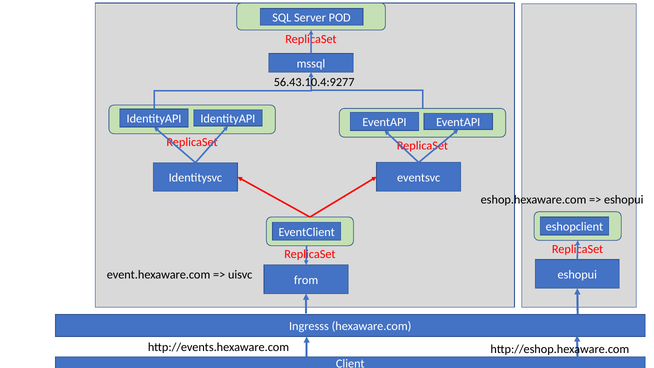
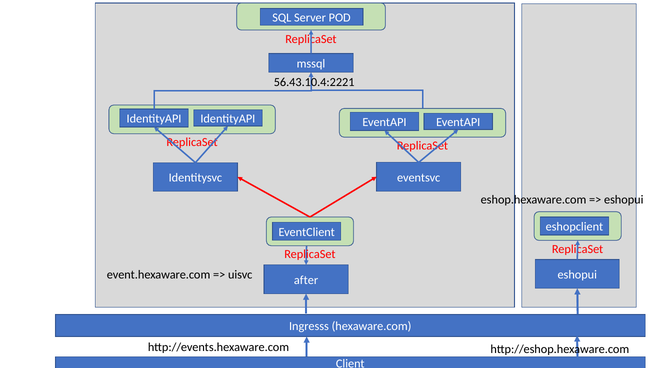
56.43.10.4:9277: 56.43.10.4:9277 -> 56.43.10.4:2221
from: from -> after
